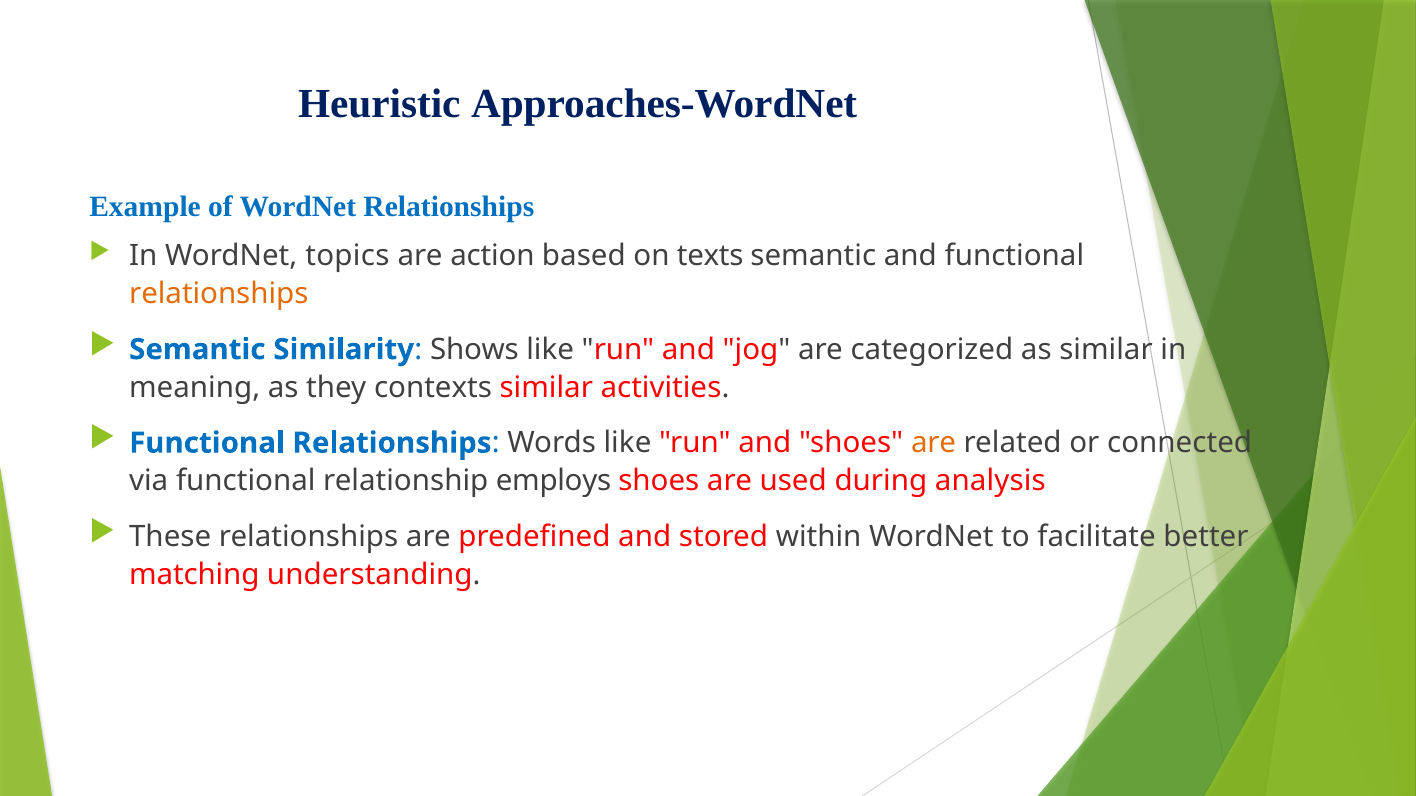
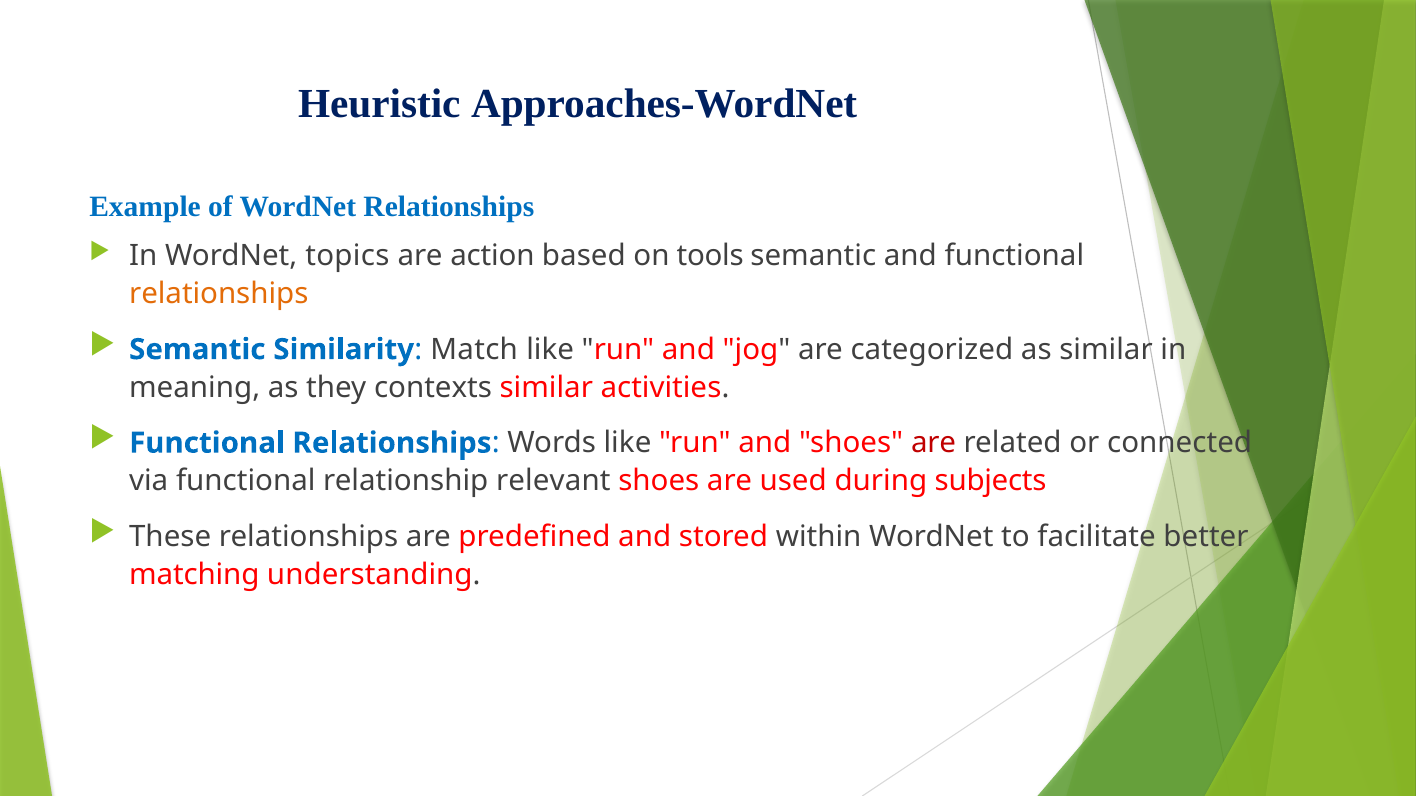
texts: texts -> tools
Shows: Shows -> Match
are at (934, 443) colour: orange -> red
employs: employs -> relevant
analysis: analysis -> subjects
